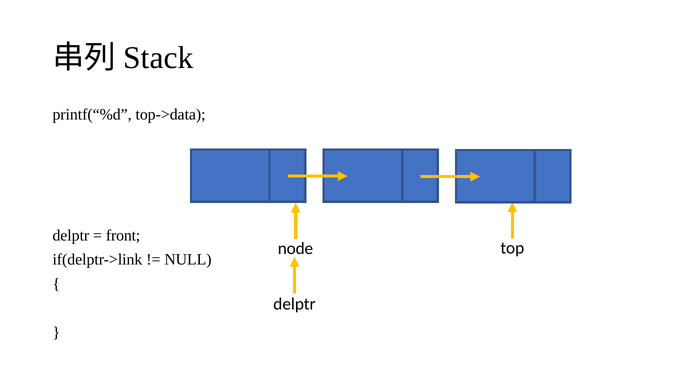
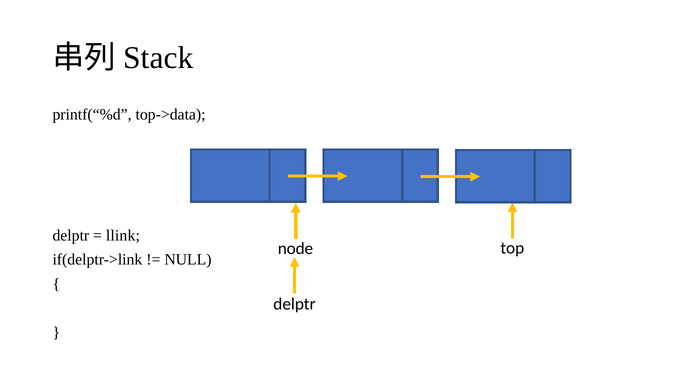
front: front -> llink
